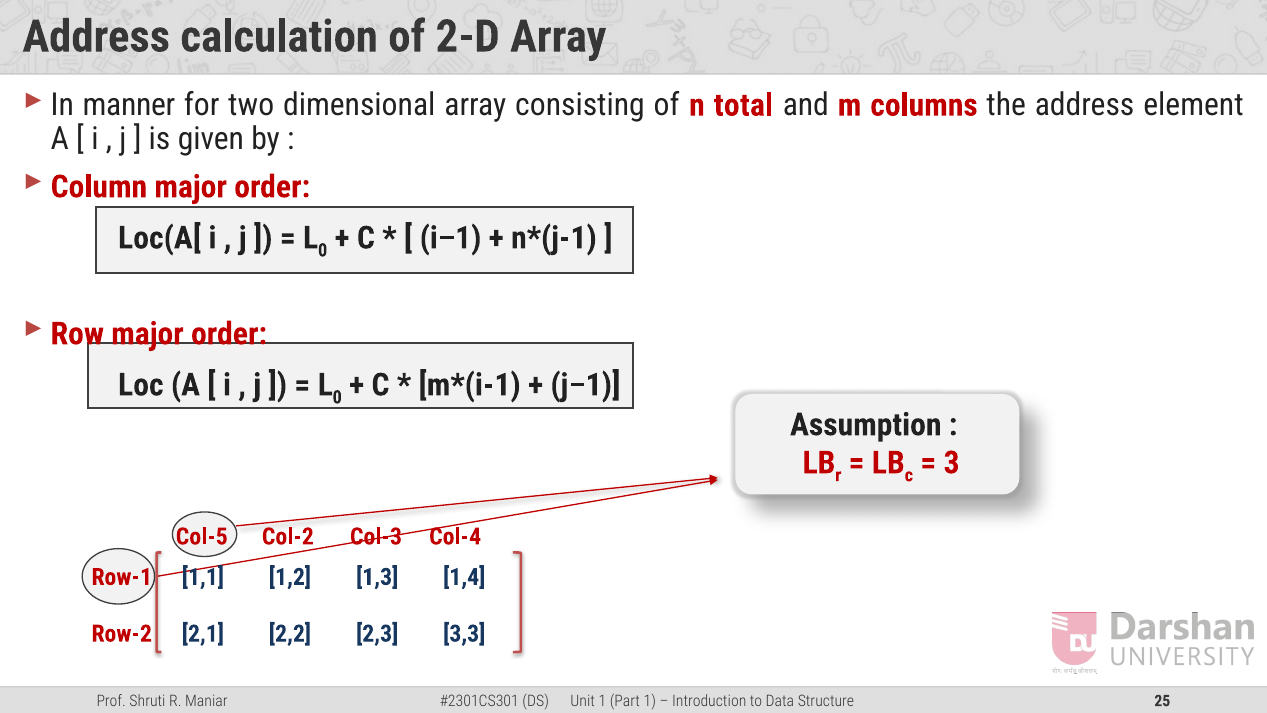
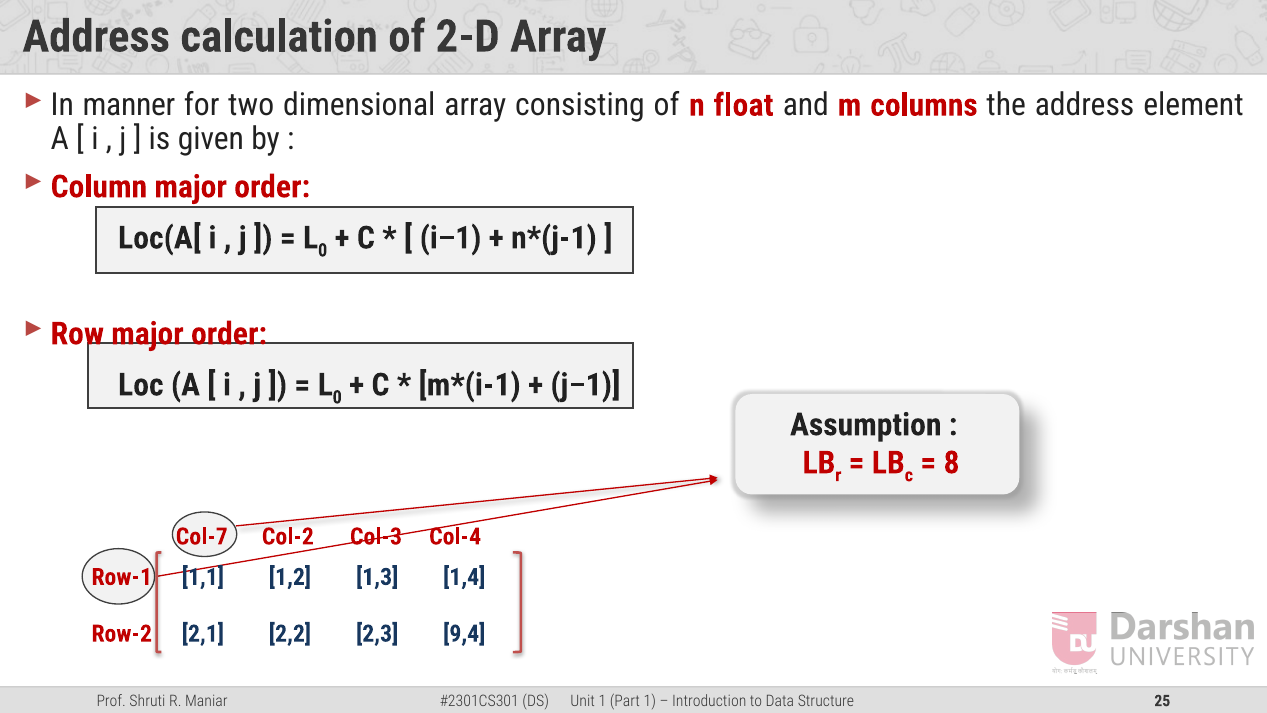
total: total -> float
3: 3 -> 8
Col-5: Col-5 -> Col-7
3,3: 3,3 -> 9,4
